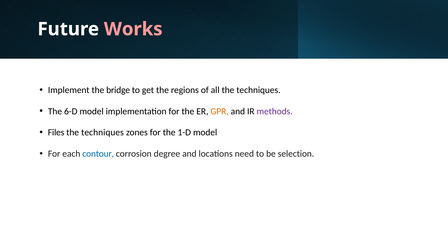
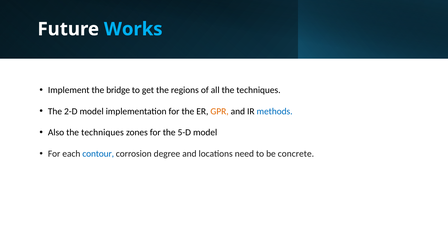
Works colour: pink -> light blue
6-D: 6-D -> 2-D
methods colour: purple -> blue
Files: Files -> Also
1-D: 1-D -> 5-D
selection: selection -> concrete
